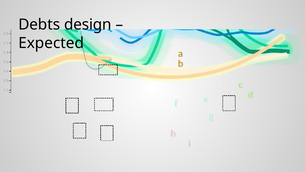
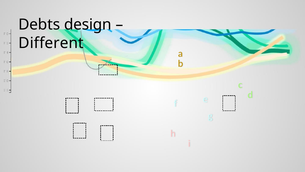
Expected: Expected -> Different
